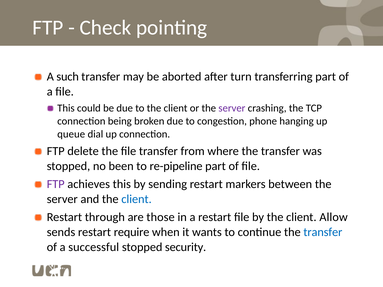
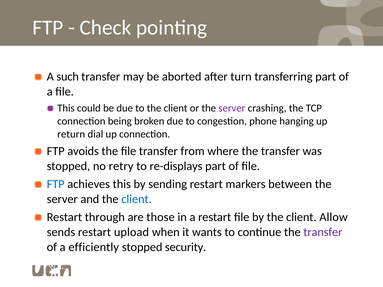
queue: queue -> return
delete: delete -> avoids
been: been -> retry
re-pipeline: re-pipeline -> re-displays
FTP at (56, 184) colour: purple -> blue
require: require -> upload
transfer at (323, 232) colour: blue -> purple
successful: successful -> efficiently
